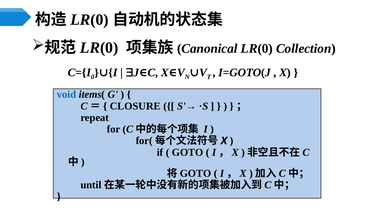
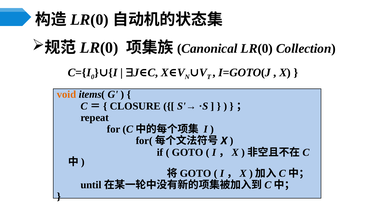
void colour: blue -> orange
